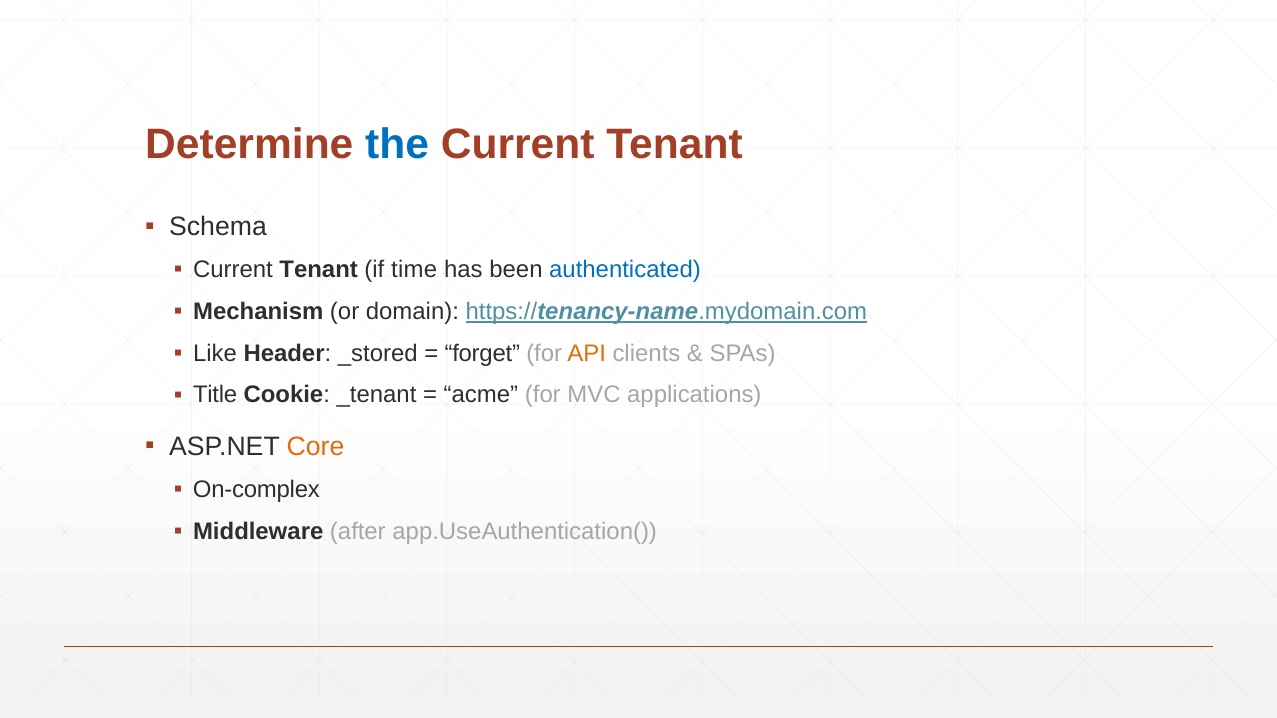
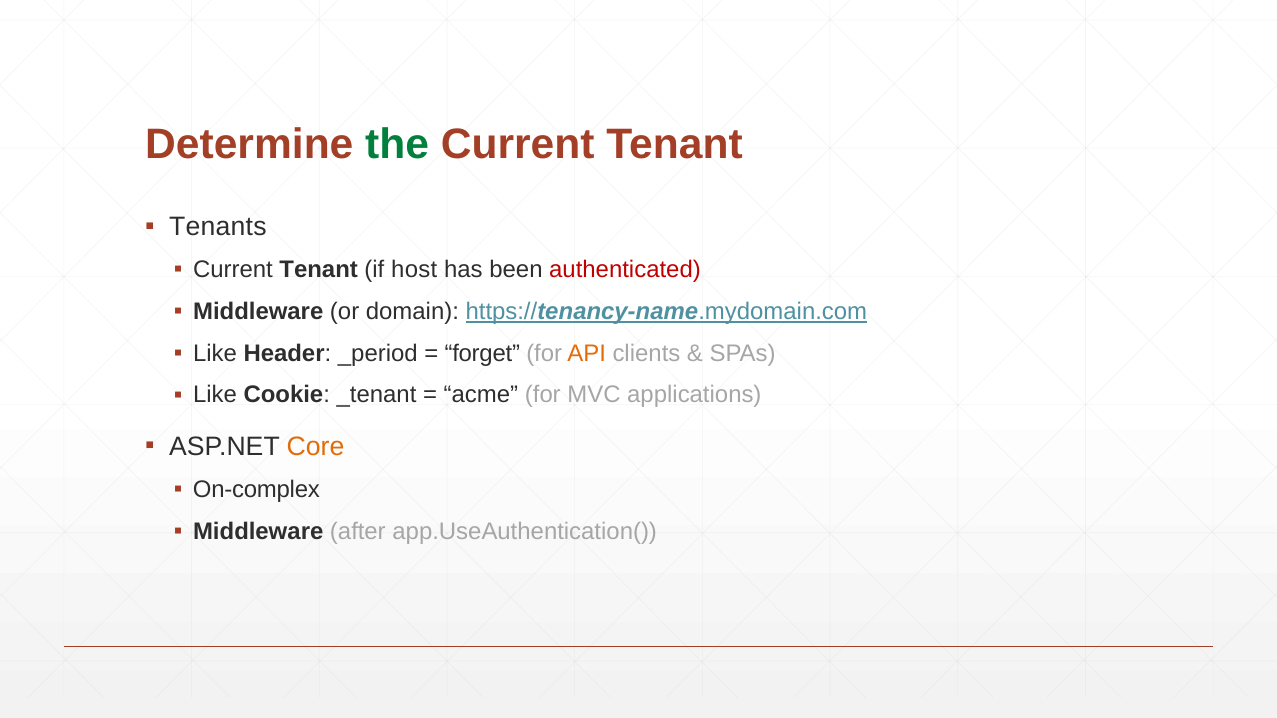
the colour: blue -> green
Schema: Schema -> Tenants
time: time -> host
authenticated colour: blue -> red
Mechanism at (258, 312): Mechanism -> Middleware
_stored: _stored -> _period
Title at (215, 395): Title -> Like
